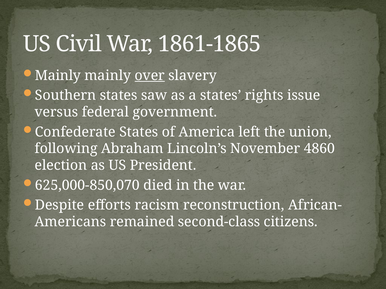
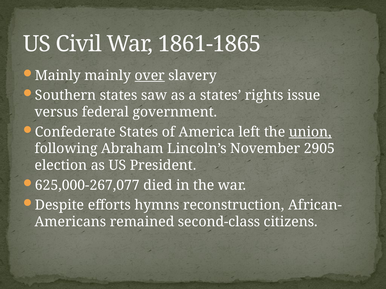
union underline: none -> present
4860: 4860 -> 2905
625,000-850,070: 625,000-850,070 -> 625,000-267,077
racism: racism -> hymns
